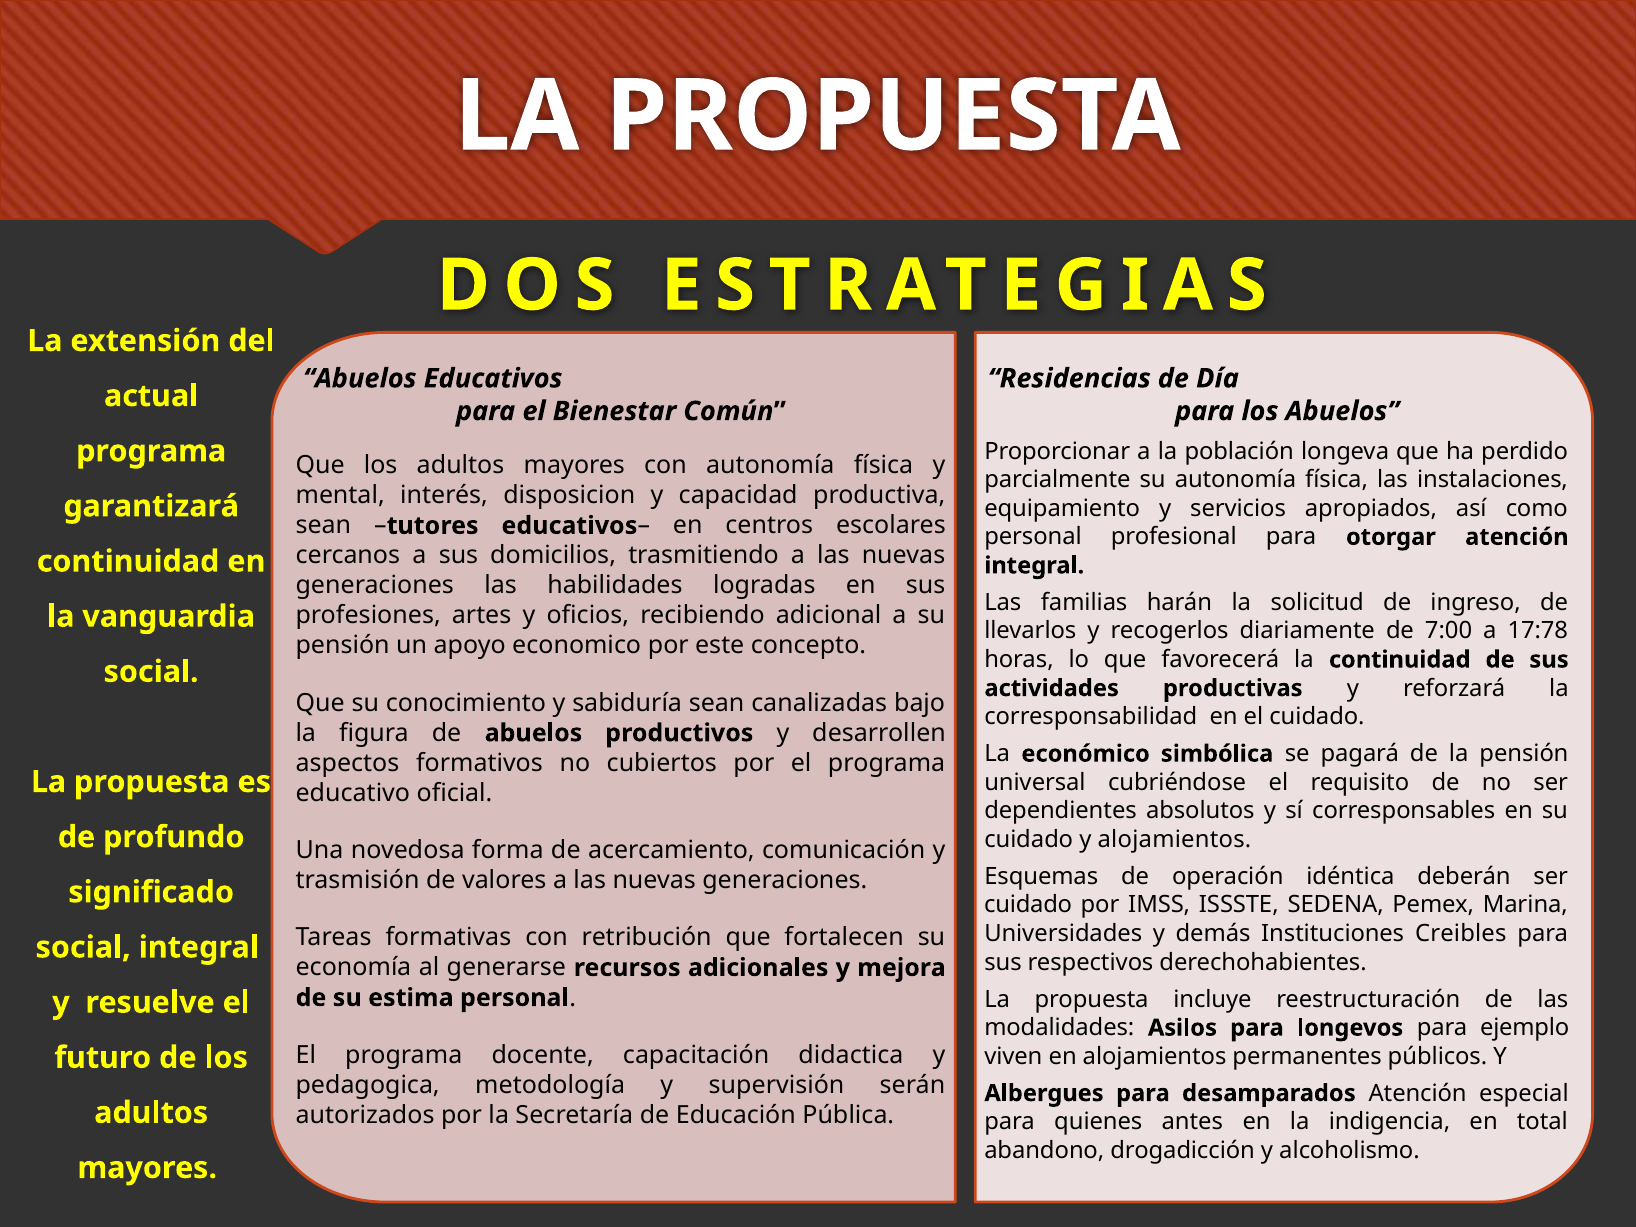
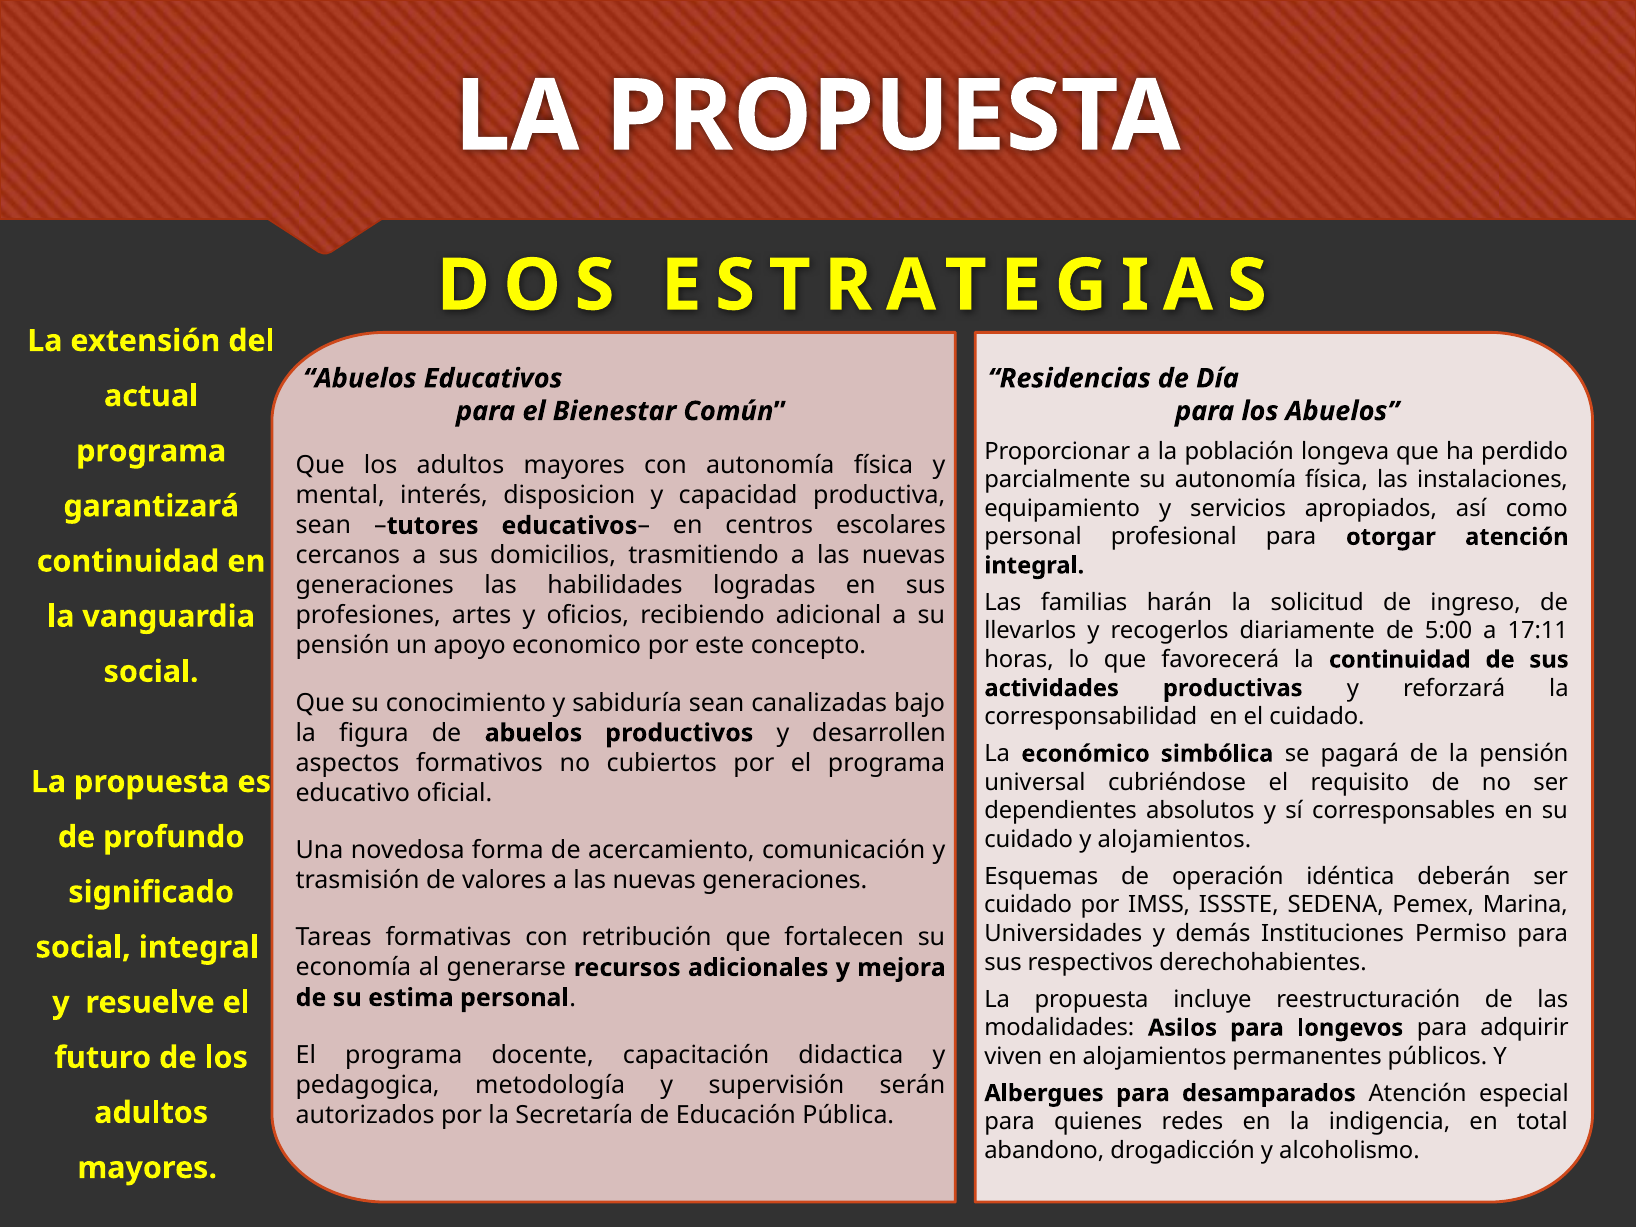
7:00: 7:00 -> 5:00
17:78: 17:78 -> 17:11
Creibles: Creibles -> Permiso
ejemplo: ejemplo -> adquirir
antes: antes -> redes
